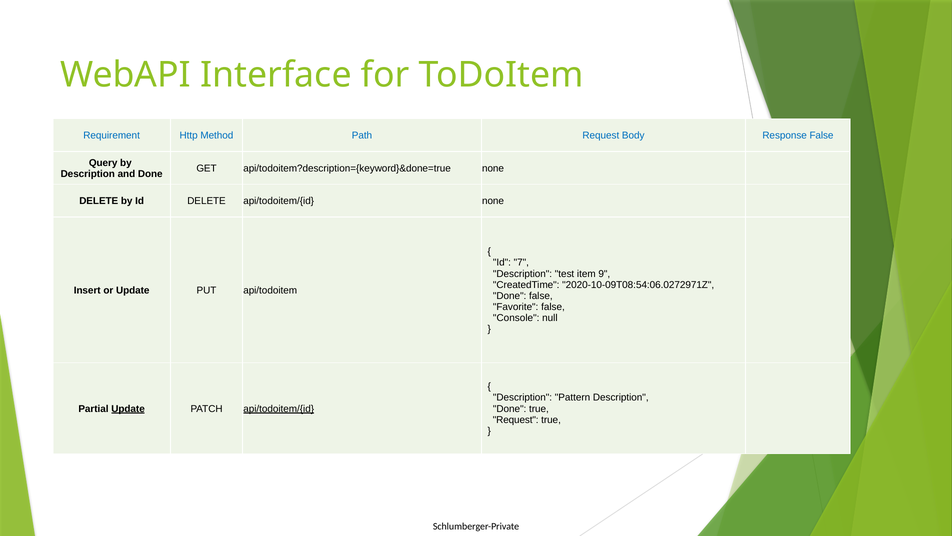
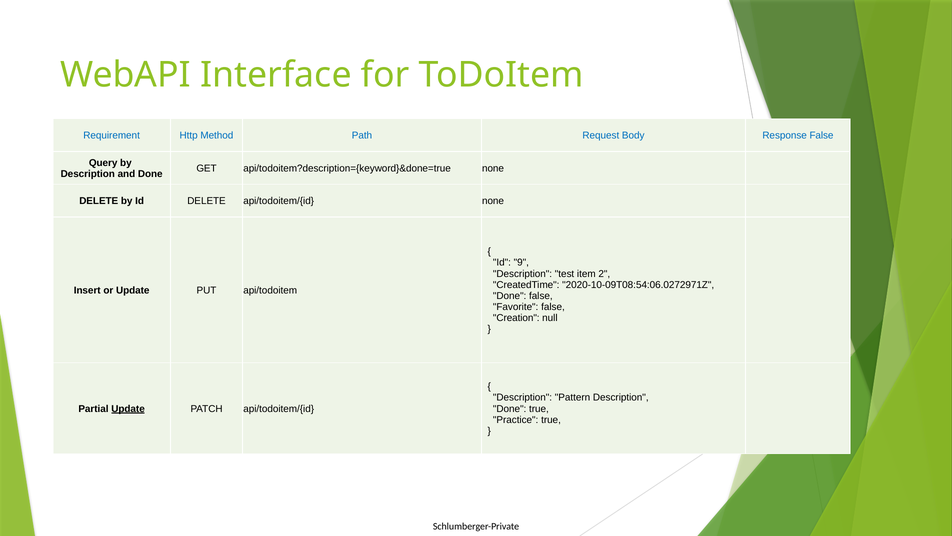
7: 7 -> 9
9: 9 -> 2
Console: Console -> Creation
api/todoitem/{id at (279, 408) underline: present -> none
Request at (516, 419): Request -> Practice
